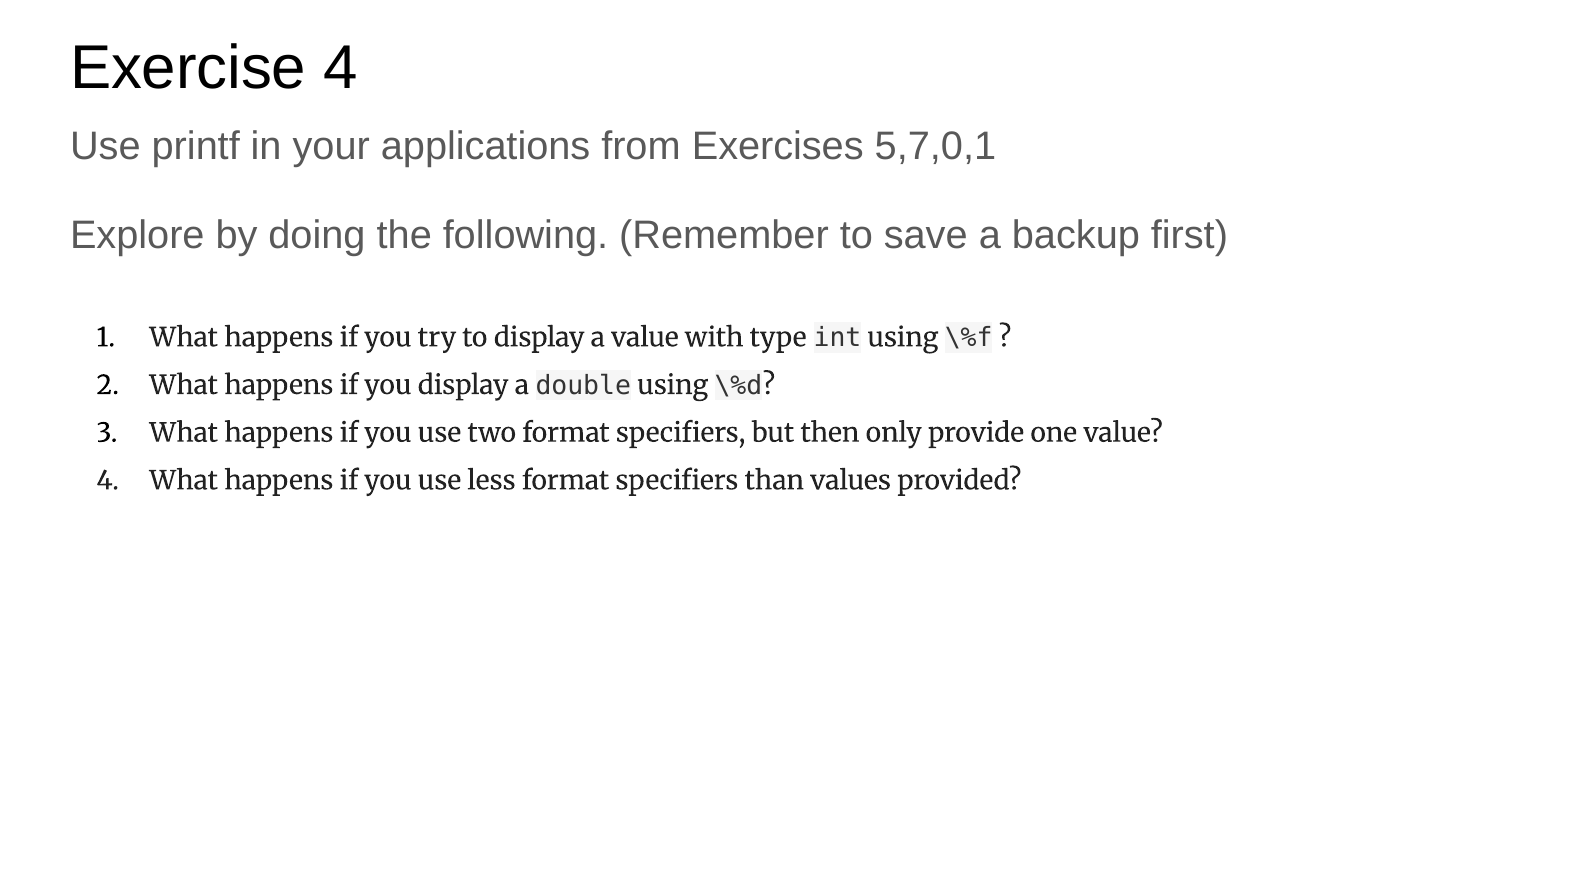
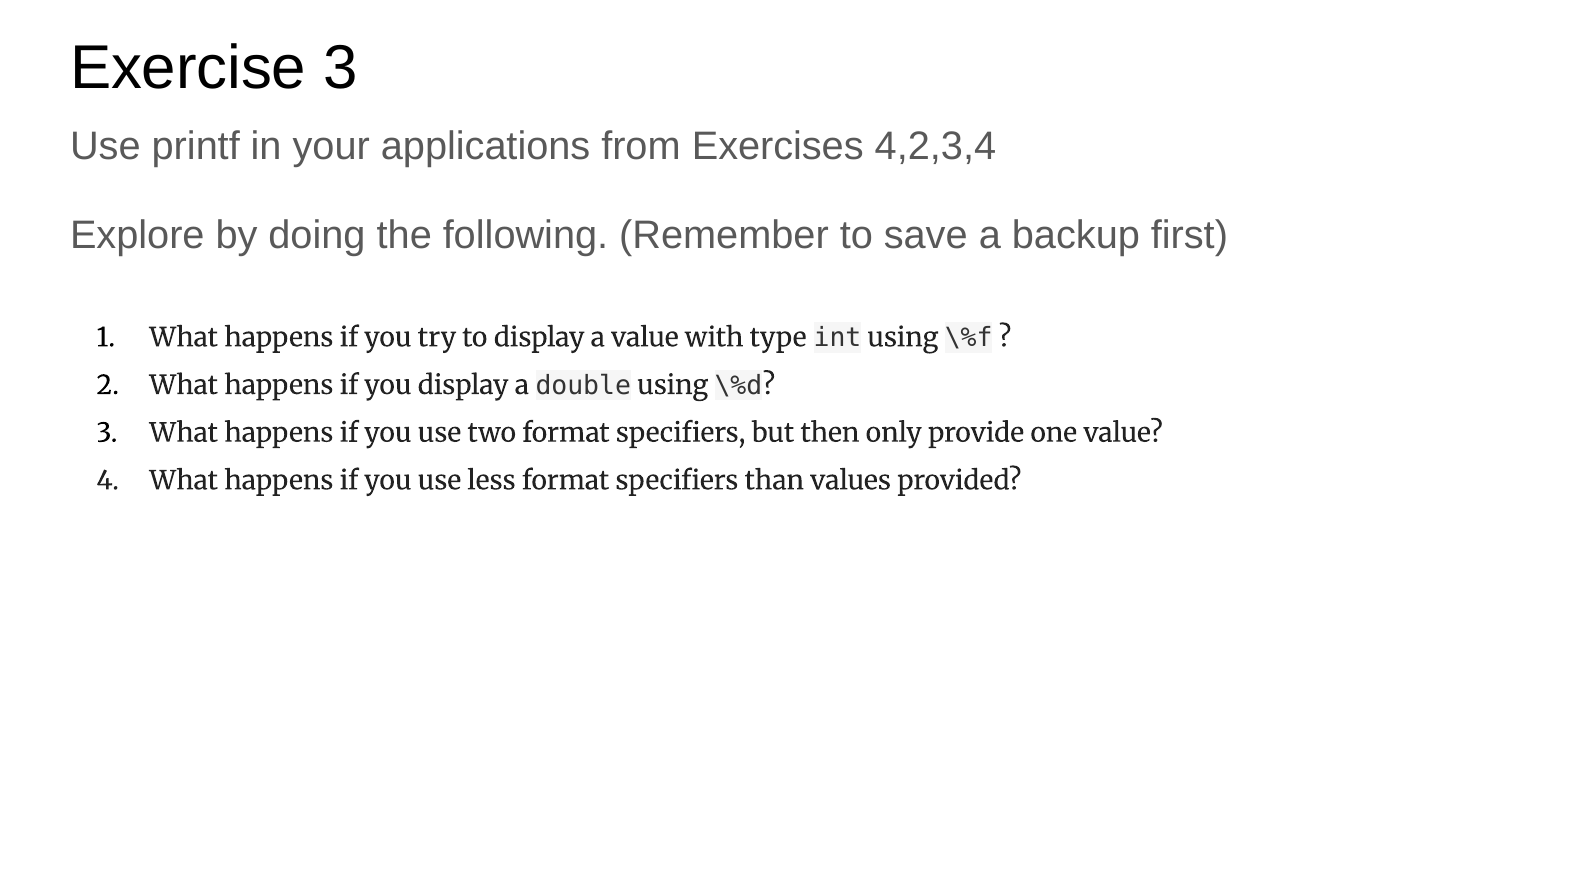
Exercise 4: 4 -> 3
5,7,0,1: 5,7,0,1 -> 4,2,3,4
